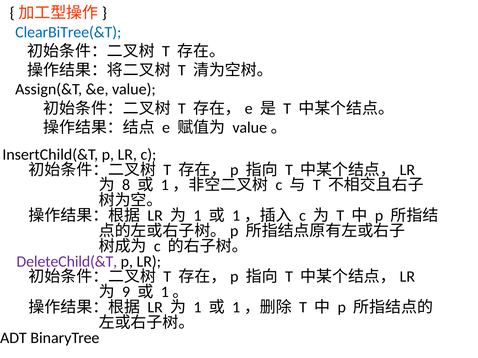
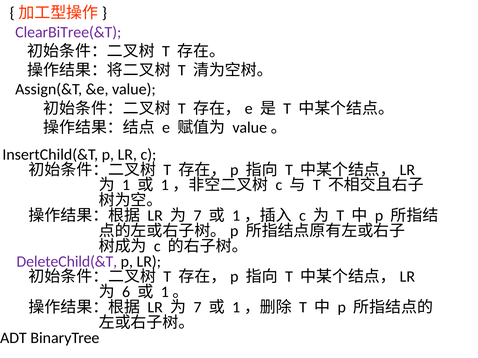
ClearBiTree(&T colour: blue -> purple
8: 8 -> 1
1 at (197, 216): 1 -> 7
9: 9 -> 6
1 at (197, 308): 1 -> 7
